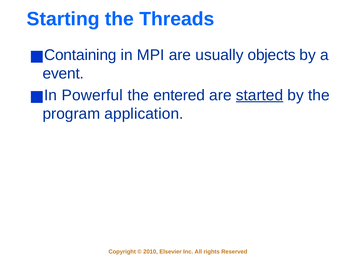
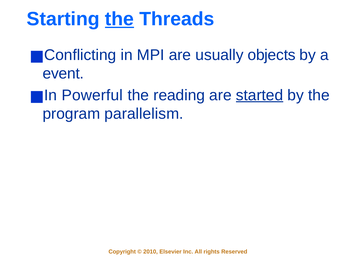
the at (119, 19) underline: none -> present
Containing: Containing -> Conflicting
entered: entered -> reading
application: application -> parallelism
